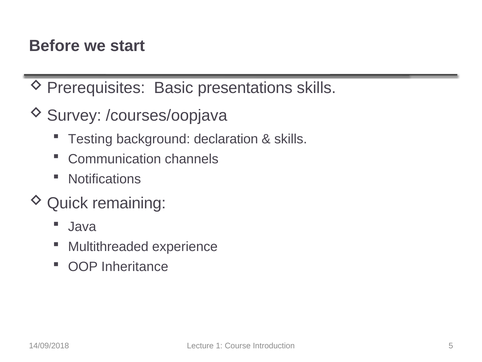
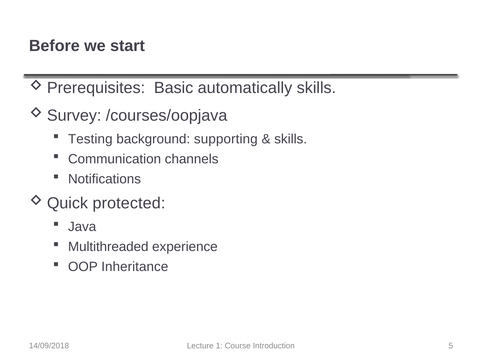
presentations: presentations -> automatically
declaration: declaration -> supporting
remaining: remaining -> protected
